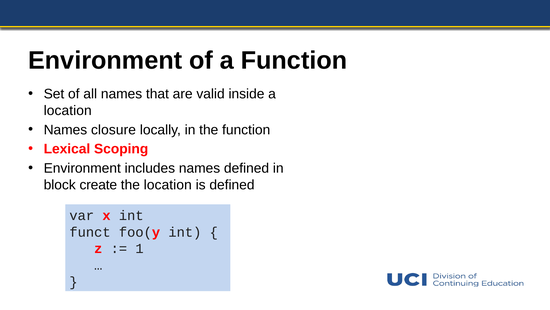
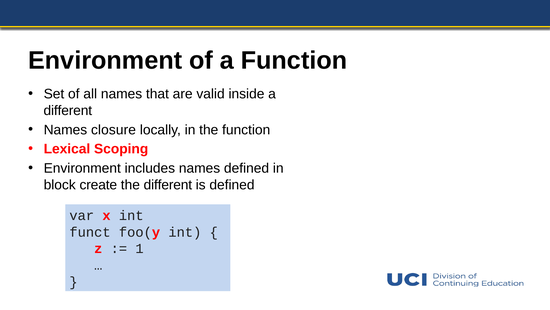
location at (68, 110): location -> different
the location: location -> different
